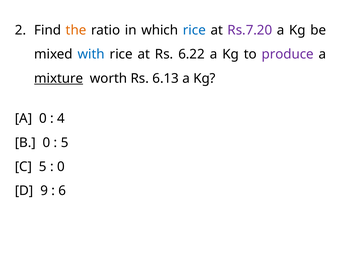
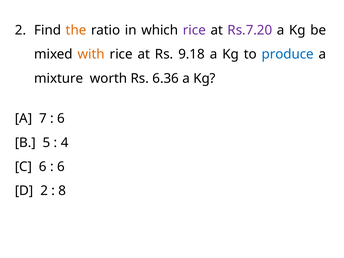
rice at (194, 30) colour: blue -> purple
with colour: blue -> orange
6.22: 6.22 -> 9.18
produce colour: purple -> blue
mixture underline: present -> none
6.13: 6.13 -> 6.36
A 0: 0 -> 7
4 at (61, 119): 4 -> 6
B 0: 0 -> 5
5 at (65, 143): 5 -> 4
C 5: 5 -> 6
0 at (61, 167): 0 -> 6
D 9: 9 -> 2
6: 6 -> 8
